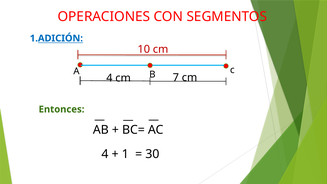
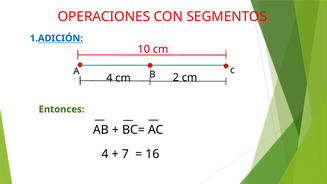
7: 7 -> 2
1: 1 -> 7
30: 30 -> 16
